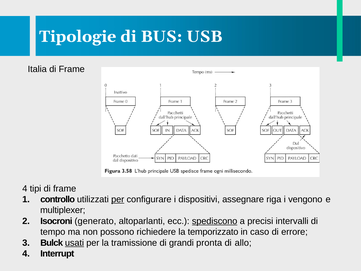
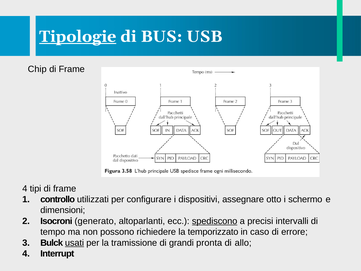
Tipologie underline: none -> present
Italia: Italia -> Chip
per at (118, 199) underline: present -> none
riga: riga -> otto
vengono: vengono -> schermo
multiplexer: multiplexer -> dimensioni
